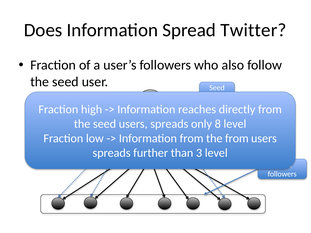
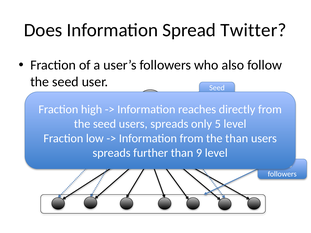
8: 8 -> 5
the from: from -> than
3: 3 -> 9
